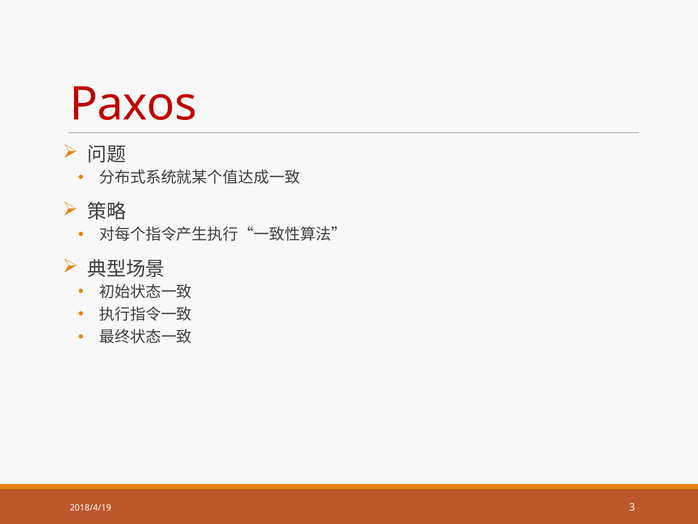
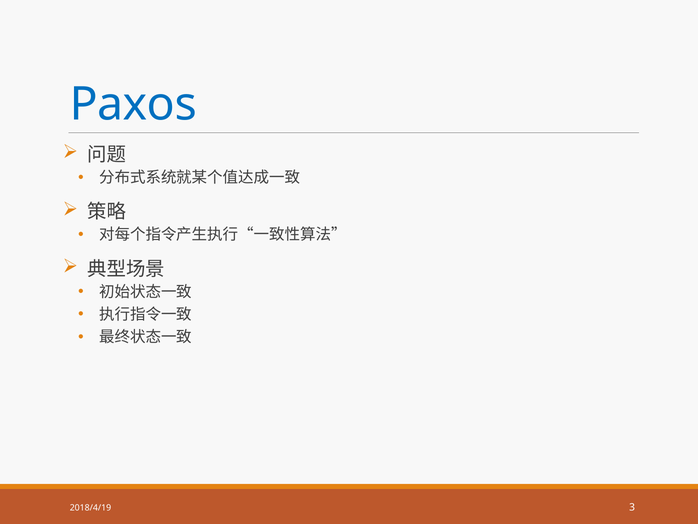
Paxos colour: red -> blue
